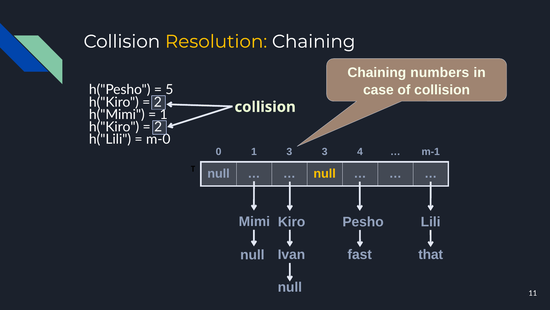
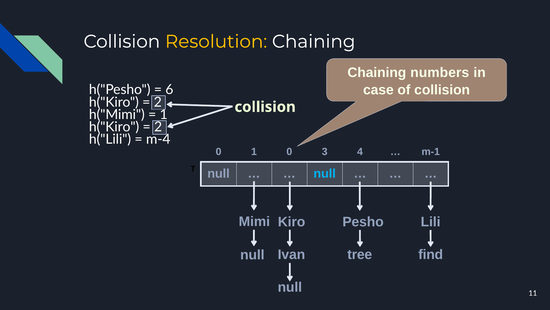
5: 5 -> 6
m-0: m-0 -> m-4
1 3: 3 -> 0
null at (325, 173) colour: yellow -> light blue
fast: fast -> tree
that: that -> find
